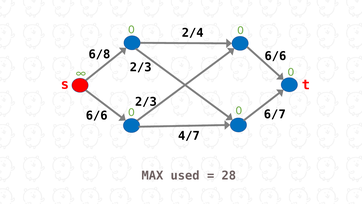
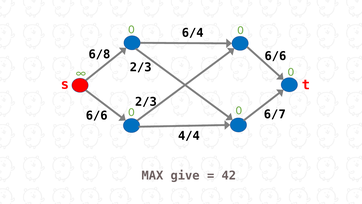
2/4: 2/4 -> 6/4
4/7: 4/7 -> 4/4
used: used -> give
28: 28 -> 42
